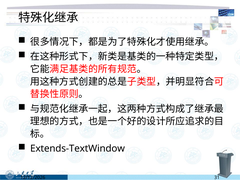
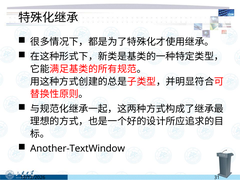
Extends-TextWindow: Extends-TextWindow -> Another-TextWindow
